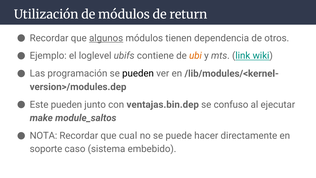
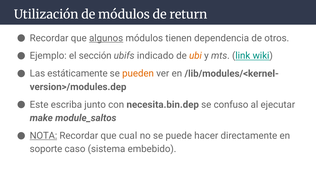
loglevel: loglevel -> sección
contiene: contiene -> indicado
programación: programación -> estáticamente
pueden at (138, 73) colour: black -> orange
Este pueden: pueden -> escriba
ventajas.bin.dep: ventajas.bin.dep -> necesita.bin.dep
NOTA underline: none -> present
